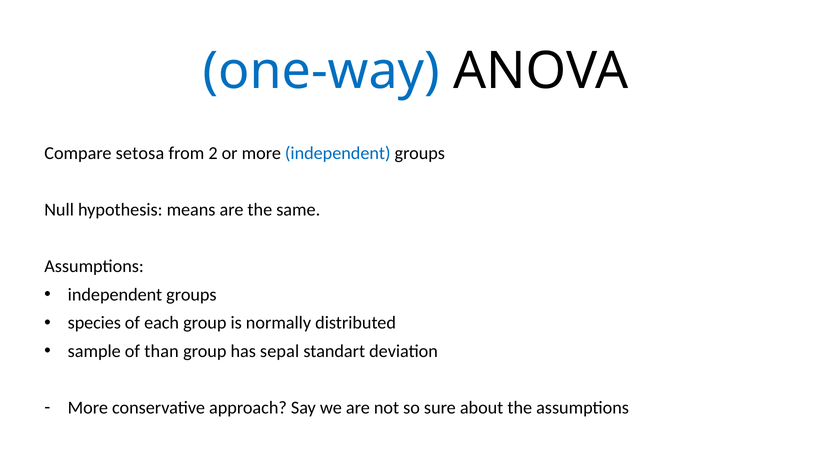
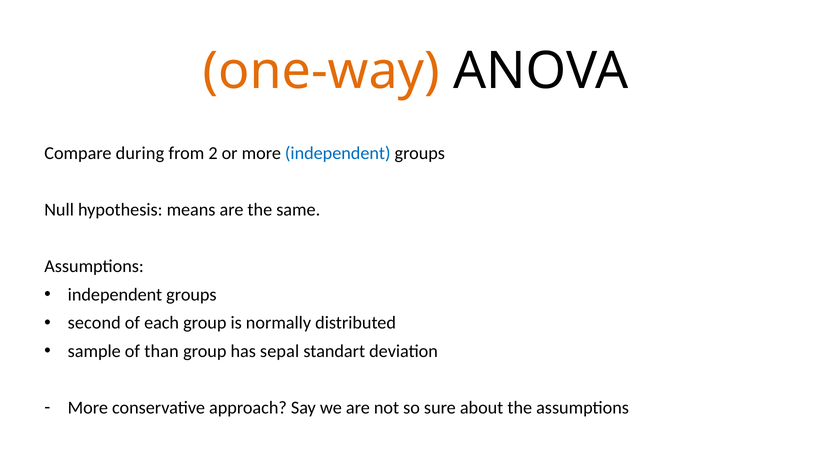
one-way colour: blue -> orange
setosa: setosa -> during
species: species -> second
